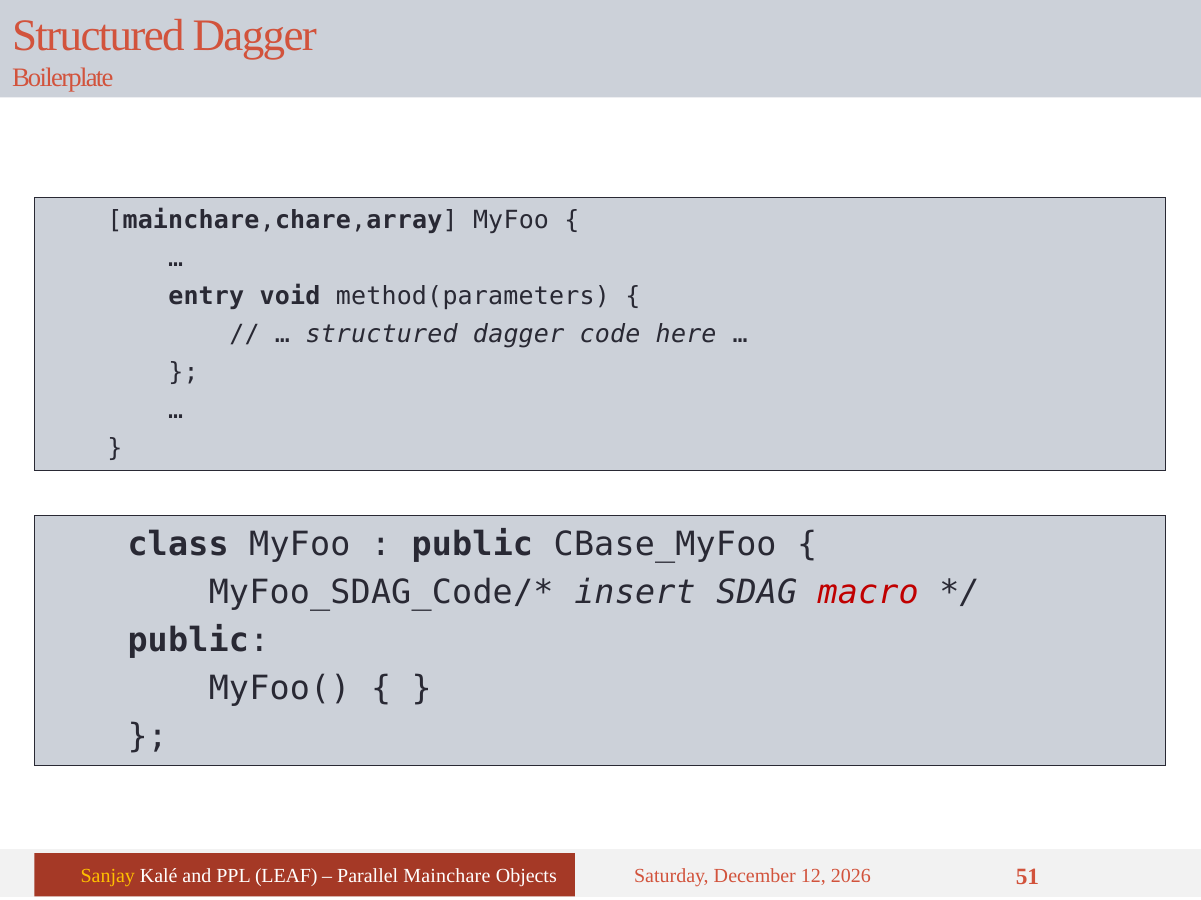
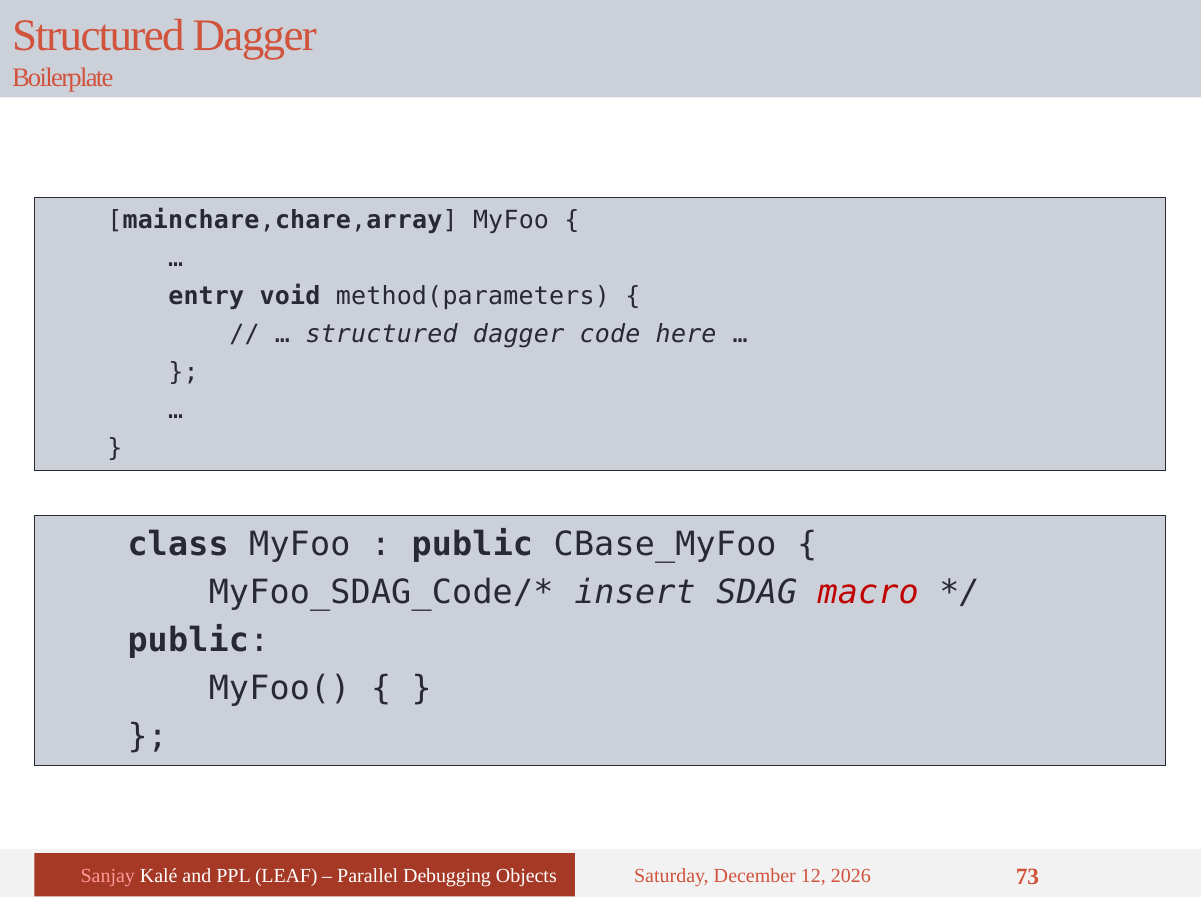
Sanjay colour: yellow -> pink
Mainchare: Mainchare -> Debugging
51: 51 -> 73
